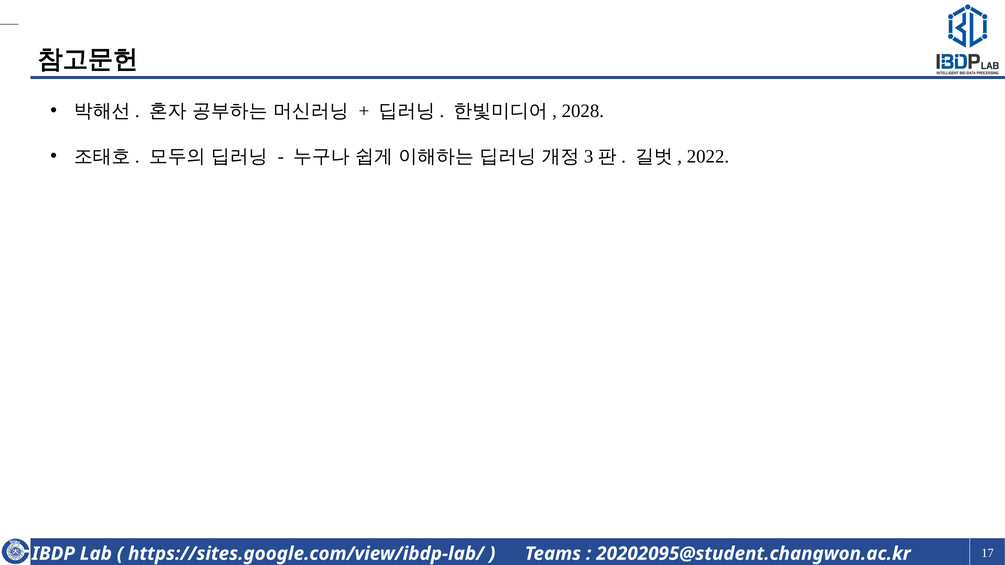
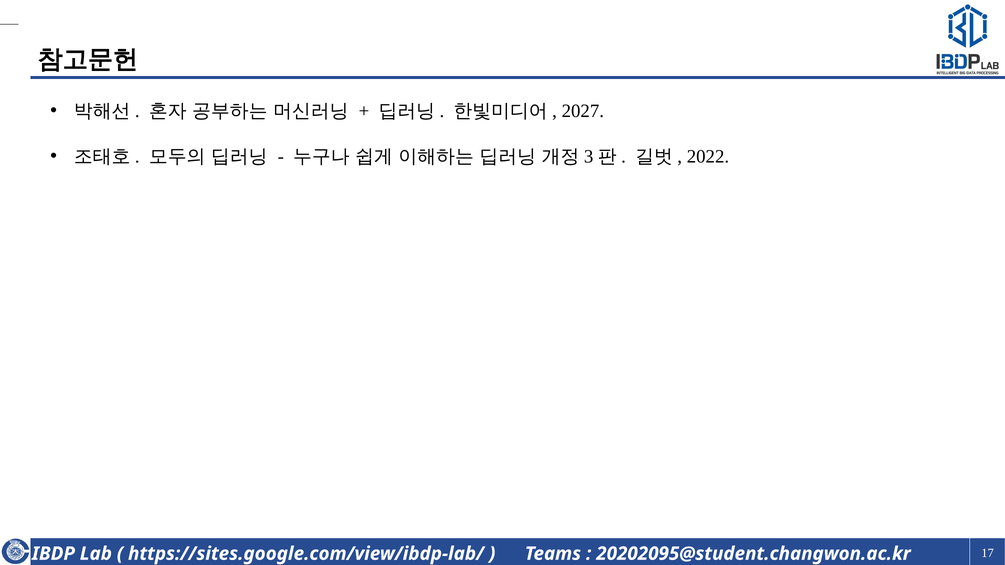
2028: 2028 -> 2027
